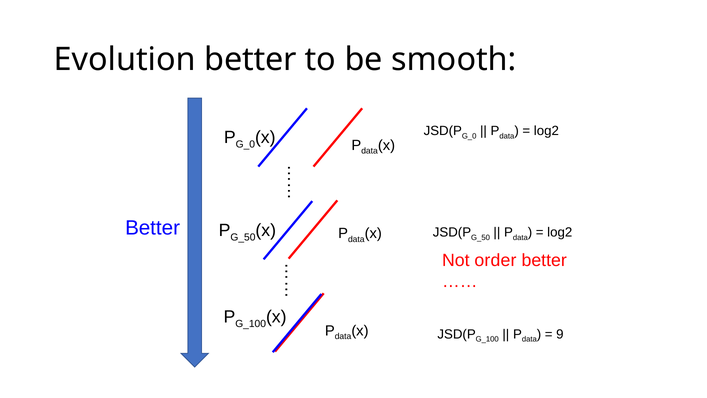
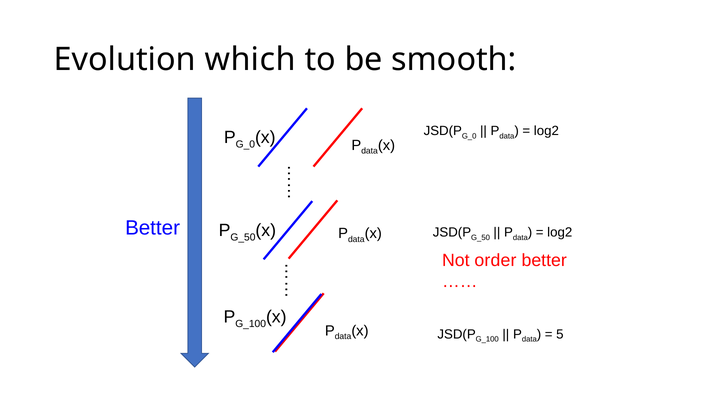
Evolution better: better -> which
9: 9 -> 5
